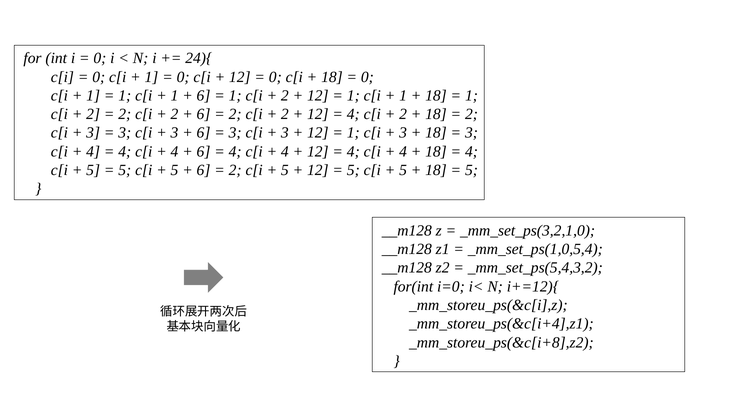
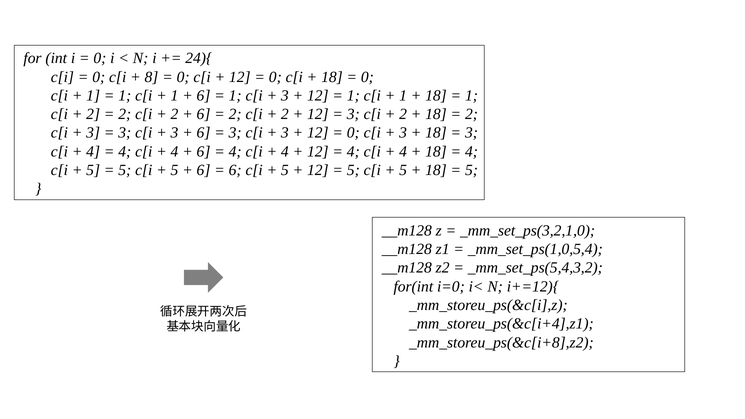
1 at (152, 77): 1 -> 8
2 at (285, 96): 2 -> 3
4 at (353, 114): 4 -> 3
1 at (353, 133): 1 -> 0
2 at (235, 170): 2 -> 6
